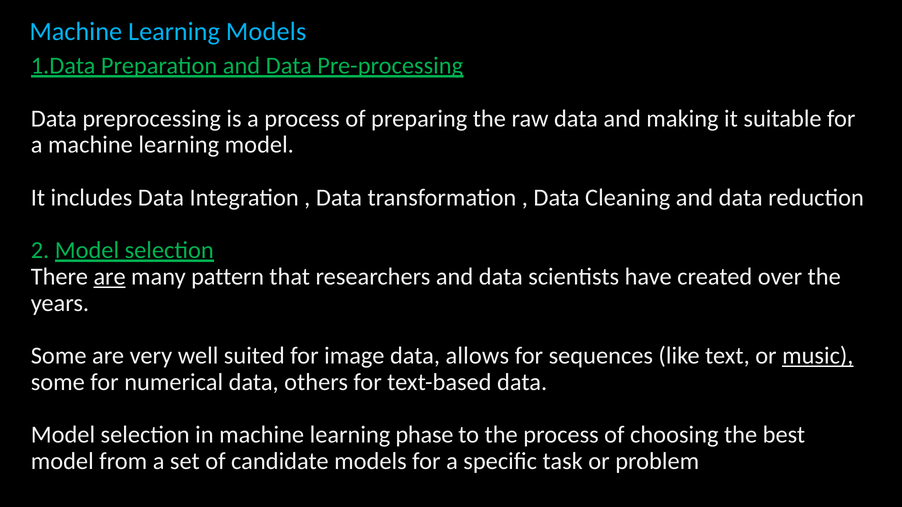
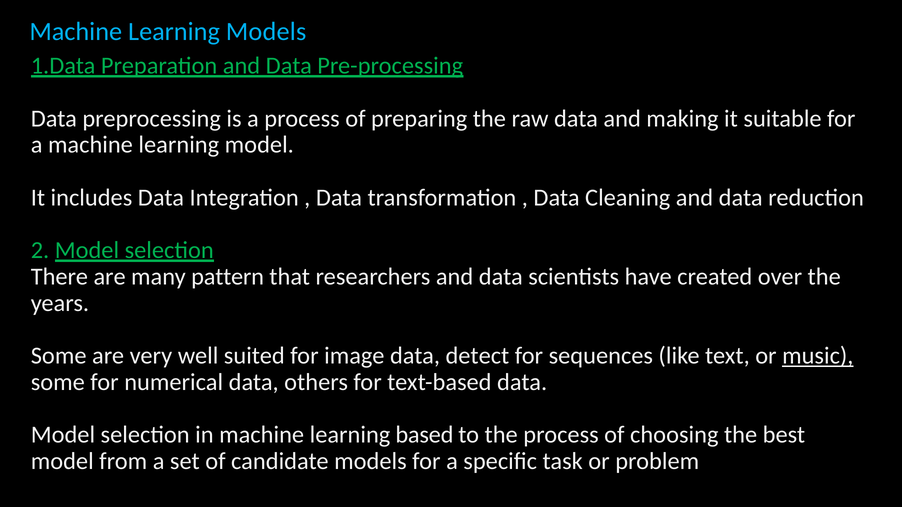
are at (110, 277) underline: present -> none
allows: allows -> detect
phase: phase -> based
